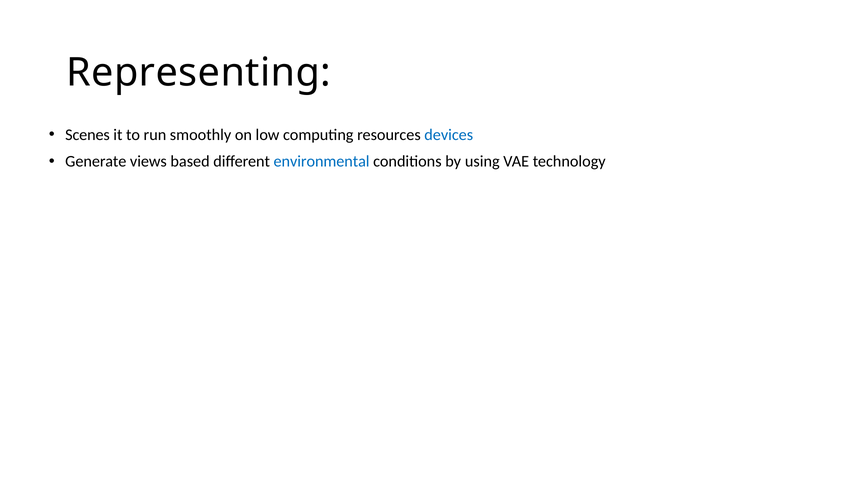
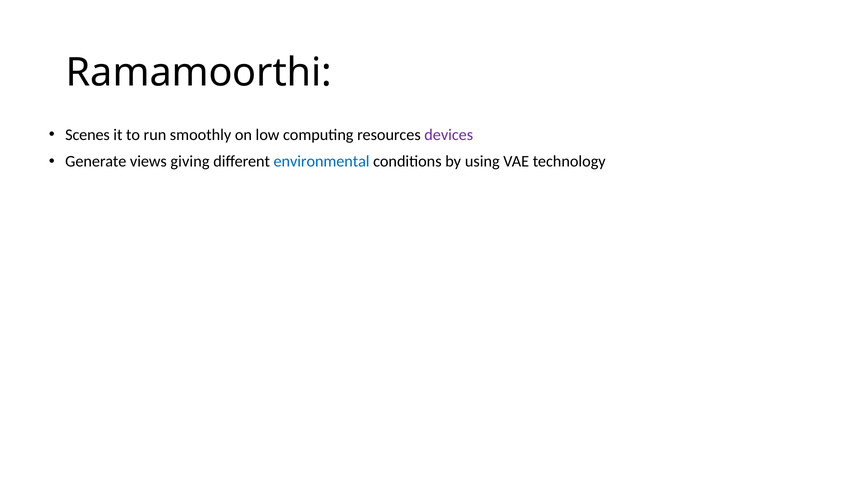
Representing: Representing -> Ramamoorthi
devices colour: blue -> purple
based: based -> giving
